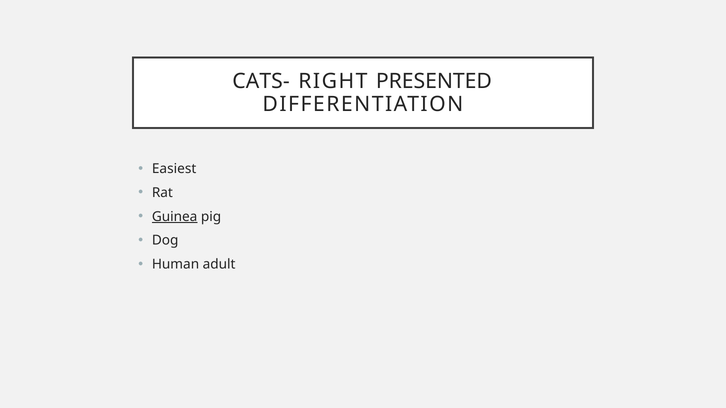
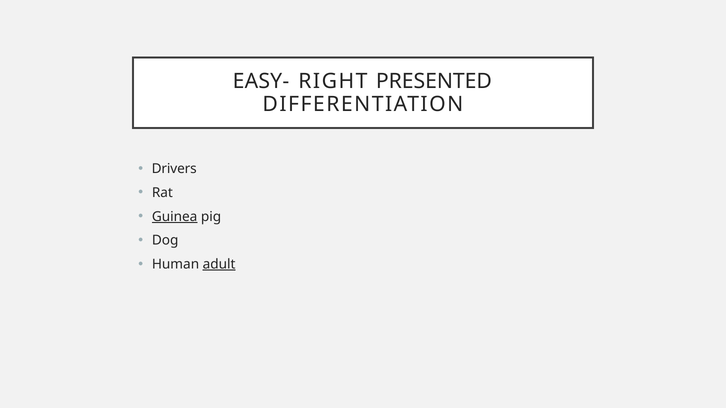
CATS-: CATS- -> EASY-
Easiest: Easiest -> Drivers
adult underline: none -> present
